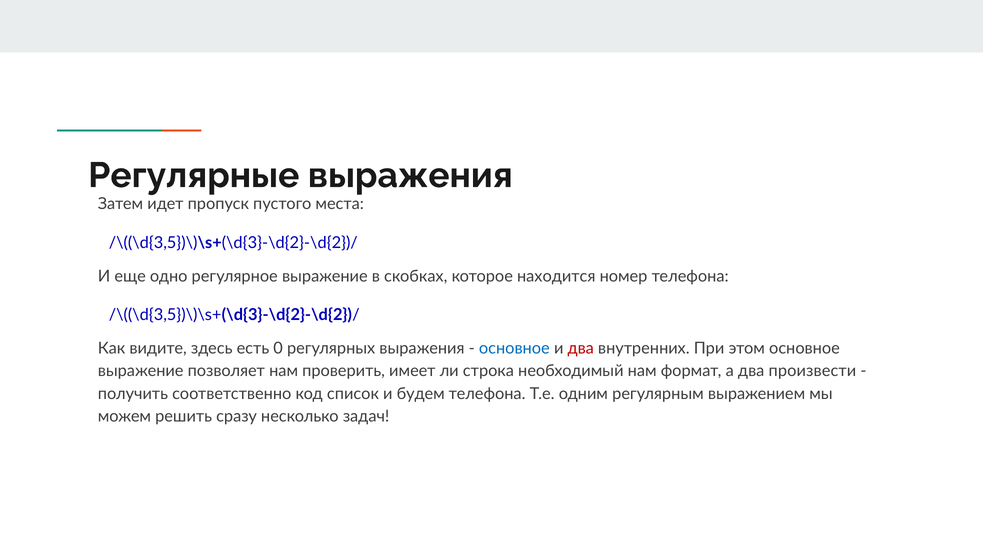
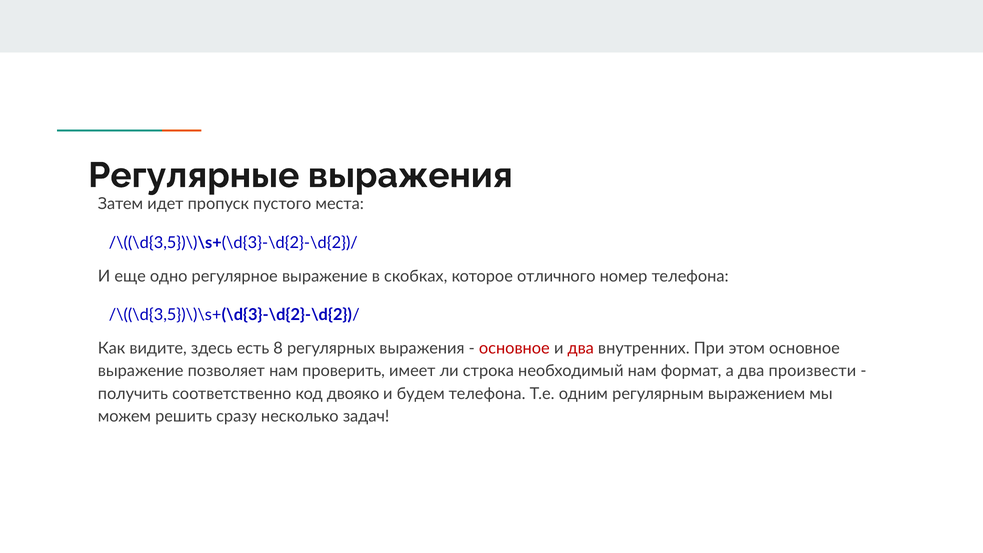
находится: находится -> отличного
0: 0 -> 8
основное at (514, 348) colour: blue -> red
список: список -> двояко
